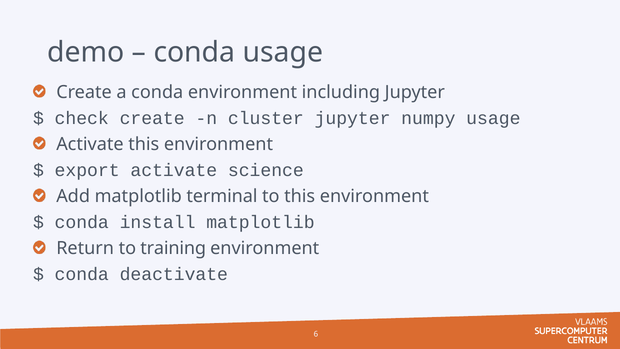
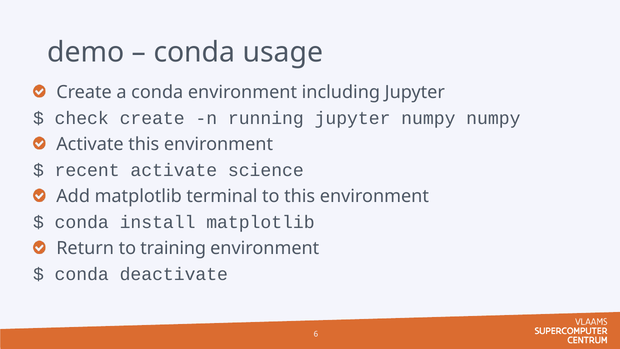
cluster: cluster -> running
numpy usage: usage -> numpy
export: export -> recent
